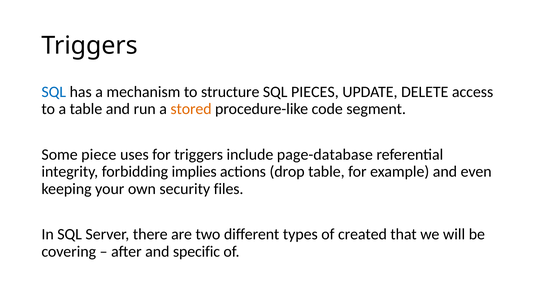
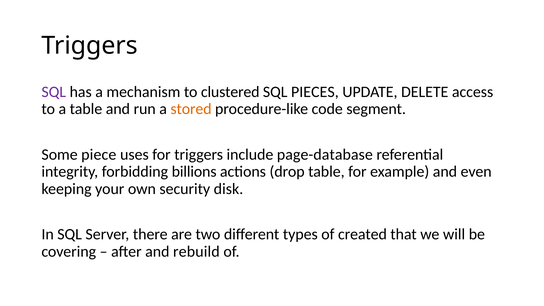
SQL at (54, 92) colour: blue -> purple
structure: structure -> clustered
implies: implies -> billions
files: files -> disk
specific: specific -> rebuild
